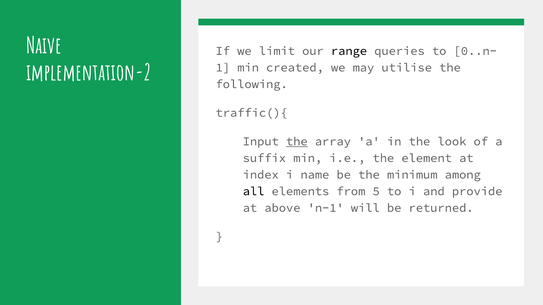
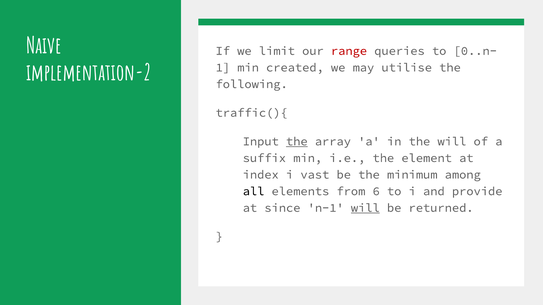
range colour: black -> red
the look: look -> will
name: name -> vast
5: 5 -> 6
above: above -> since
will at (365, 208) underline: none -> present
